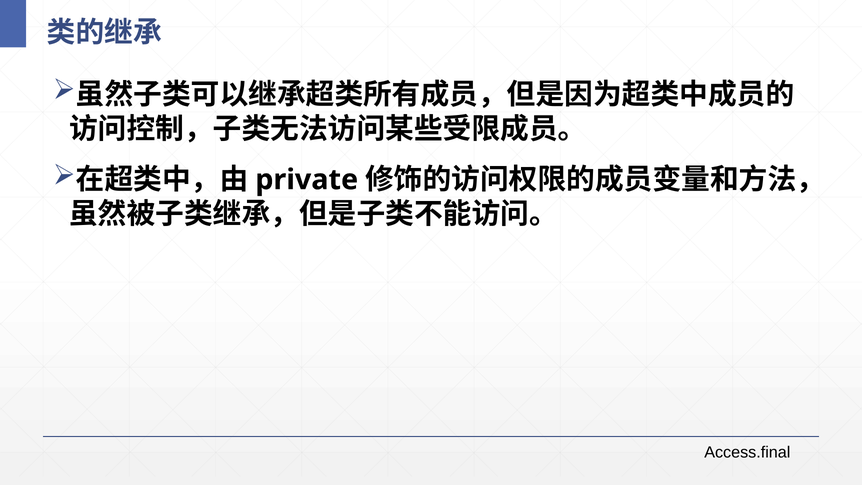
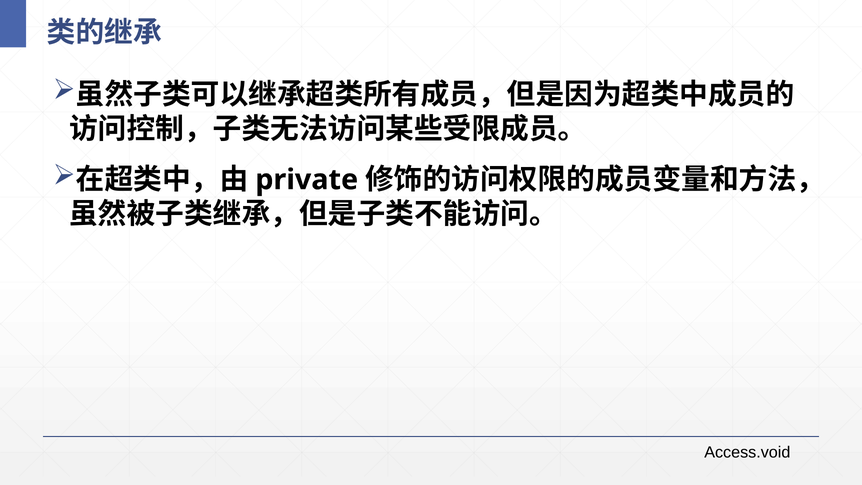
Access.final: Access.final -> Access.void
